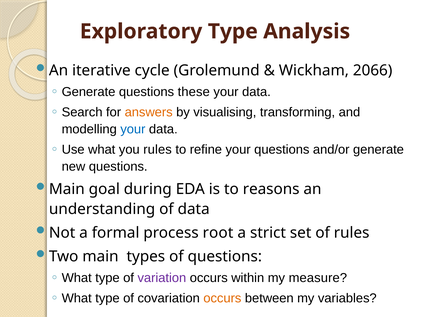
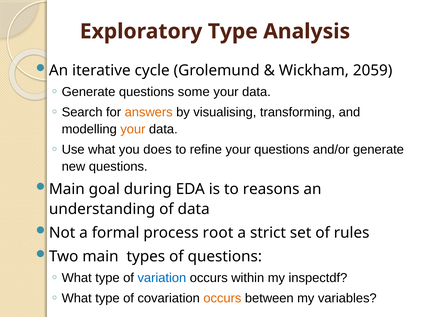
2066: 2066 -> 2059
these: these -> some
your at (133, 129) colour: blue -> orange
you rules: rules -> does
variation colour: purple -> blue
measure: measure -> inspectdf
